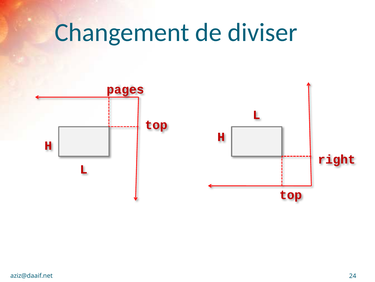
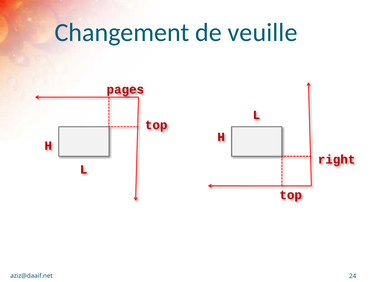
diviser: diviser -> veuille
